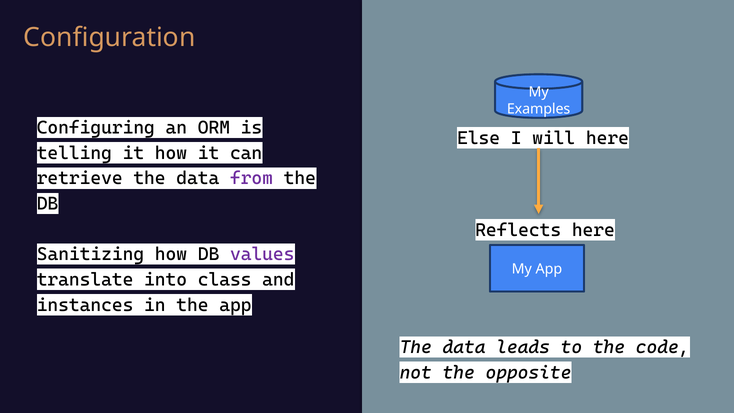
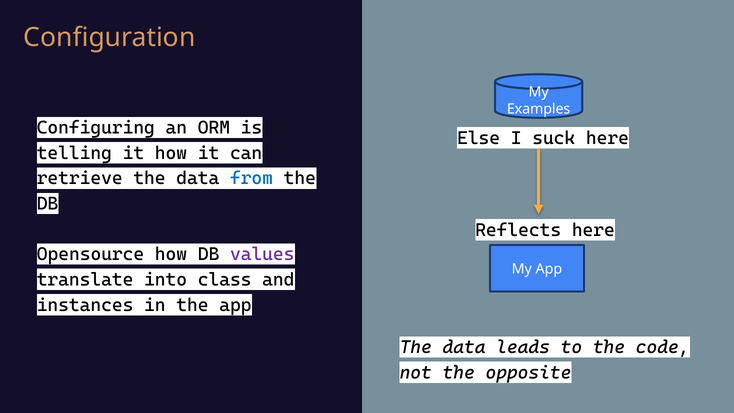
will: will -> suck
from colour: purple -> blue
Sanitizing: Sanitizing -> Opensource
